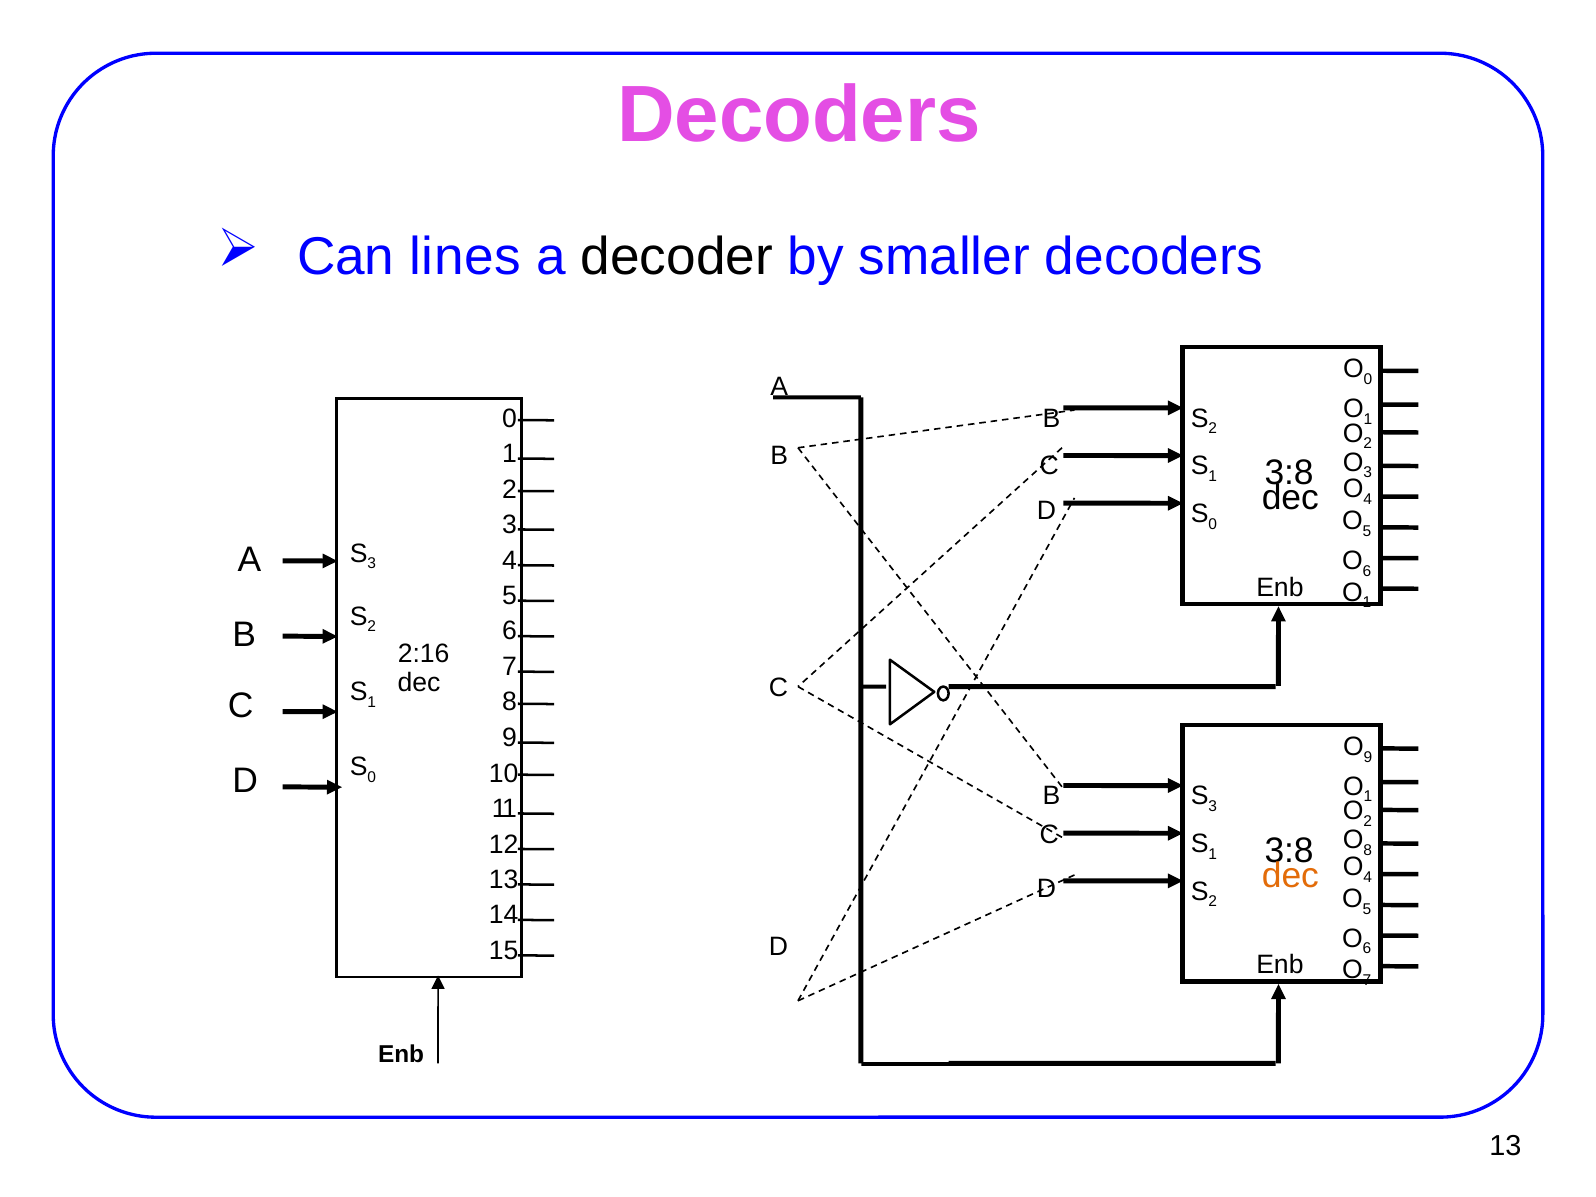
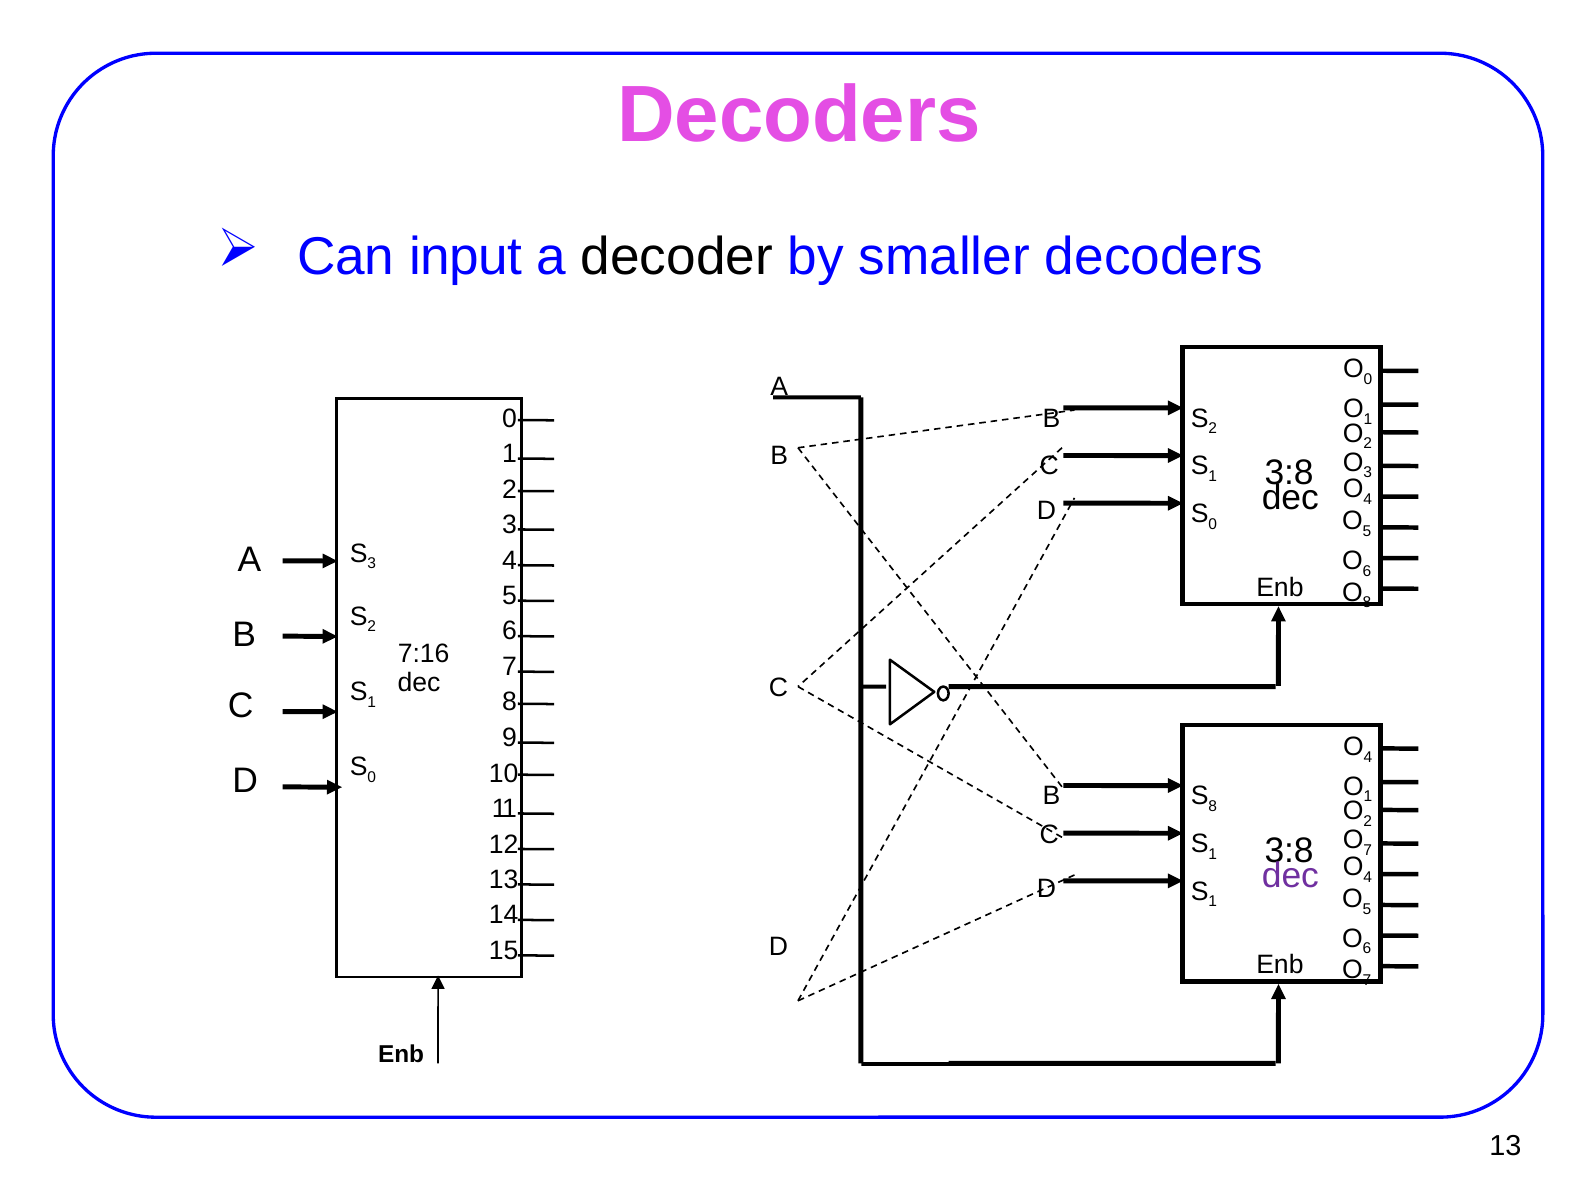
lines: lines -> input
1 at (1367, 603): 1 -> 8
2:16: 2:16 -> 7:16
9 at (1368, 757): 9 -> 4
3 at (1213, 806): 3 -> 8
8 at (1368, 850): 8 -> 7
dec at (1290, 876) colour: orange -> purple
2 at (1213, 902): 2 -> 1
